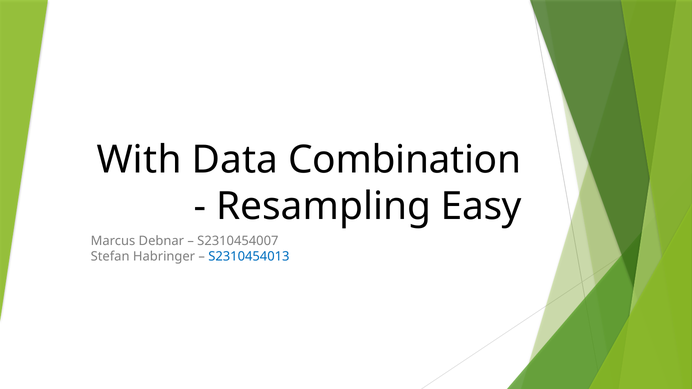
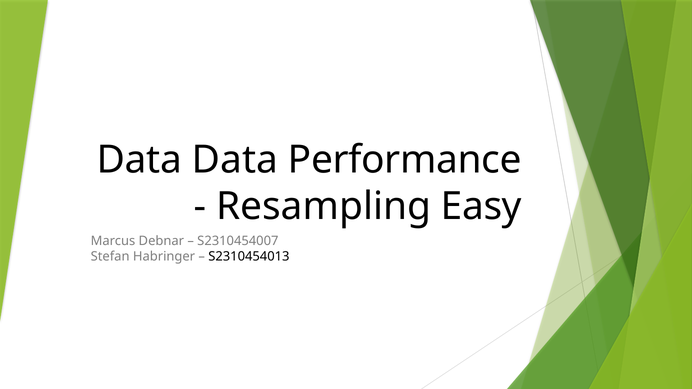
With at (139, 160): With -> Data
Combination: Combination -> Performance
S2310454013 colour: blue -> black
